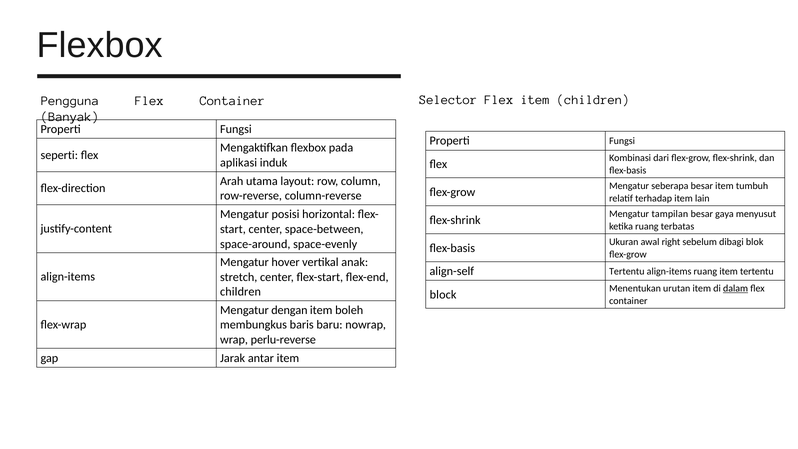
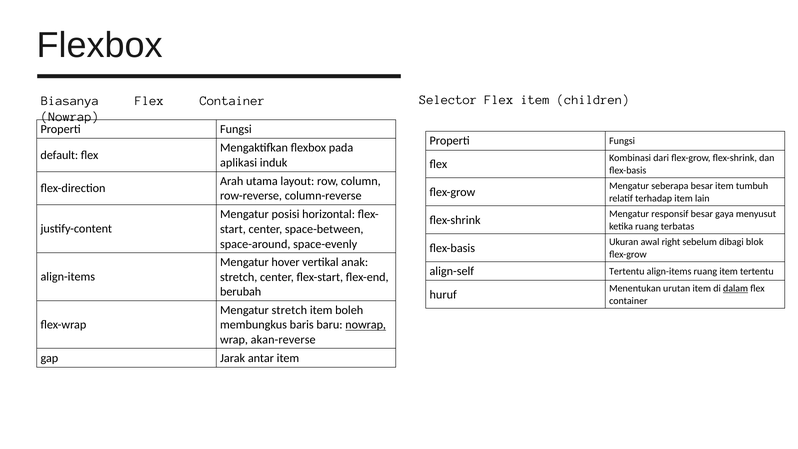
Pengguna: Pengguna -> Biasanya
Banyak at (70, 117): Banyak -> Nowrap
seperti: seperti -> default
tampilan: tampilan -> responsif
children at (241, 292): children -> berubah
block: block -> huruf
Mengatur dengan: dengan -> stretch
nowrap at (366, 325) underline: none -> present
perlu-reverse: perlu-reverse -> akan-reverse
